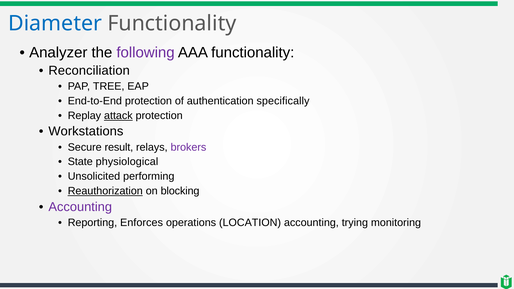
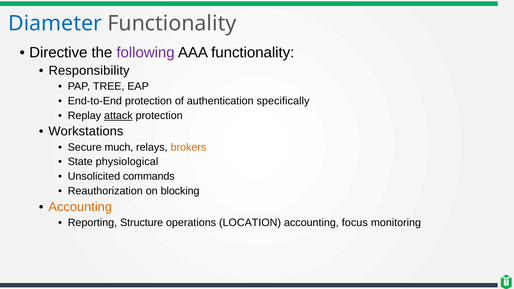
Analyzer: Analyzer -> Directive
Reconciliation: Reconciliation -> Responsibility
result: result -> much
brokers colour: purple -> orange
performing: performing -> commands
Reauthorization underline: present -> none
Accounting at (80, 207) colour: purple -> orange
Enforces: Enforces -> Structure
trying: trying -> focus
